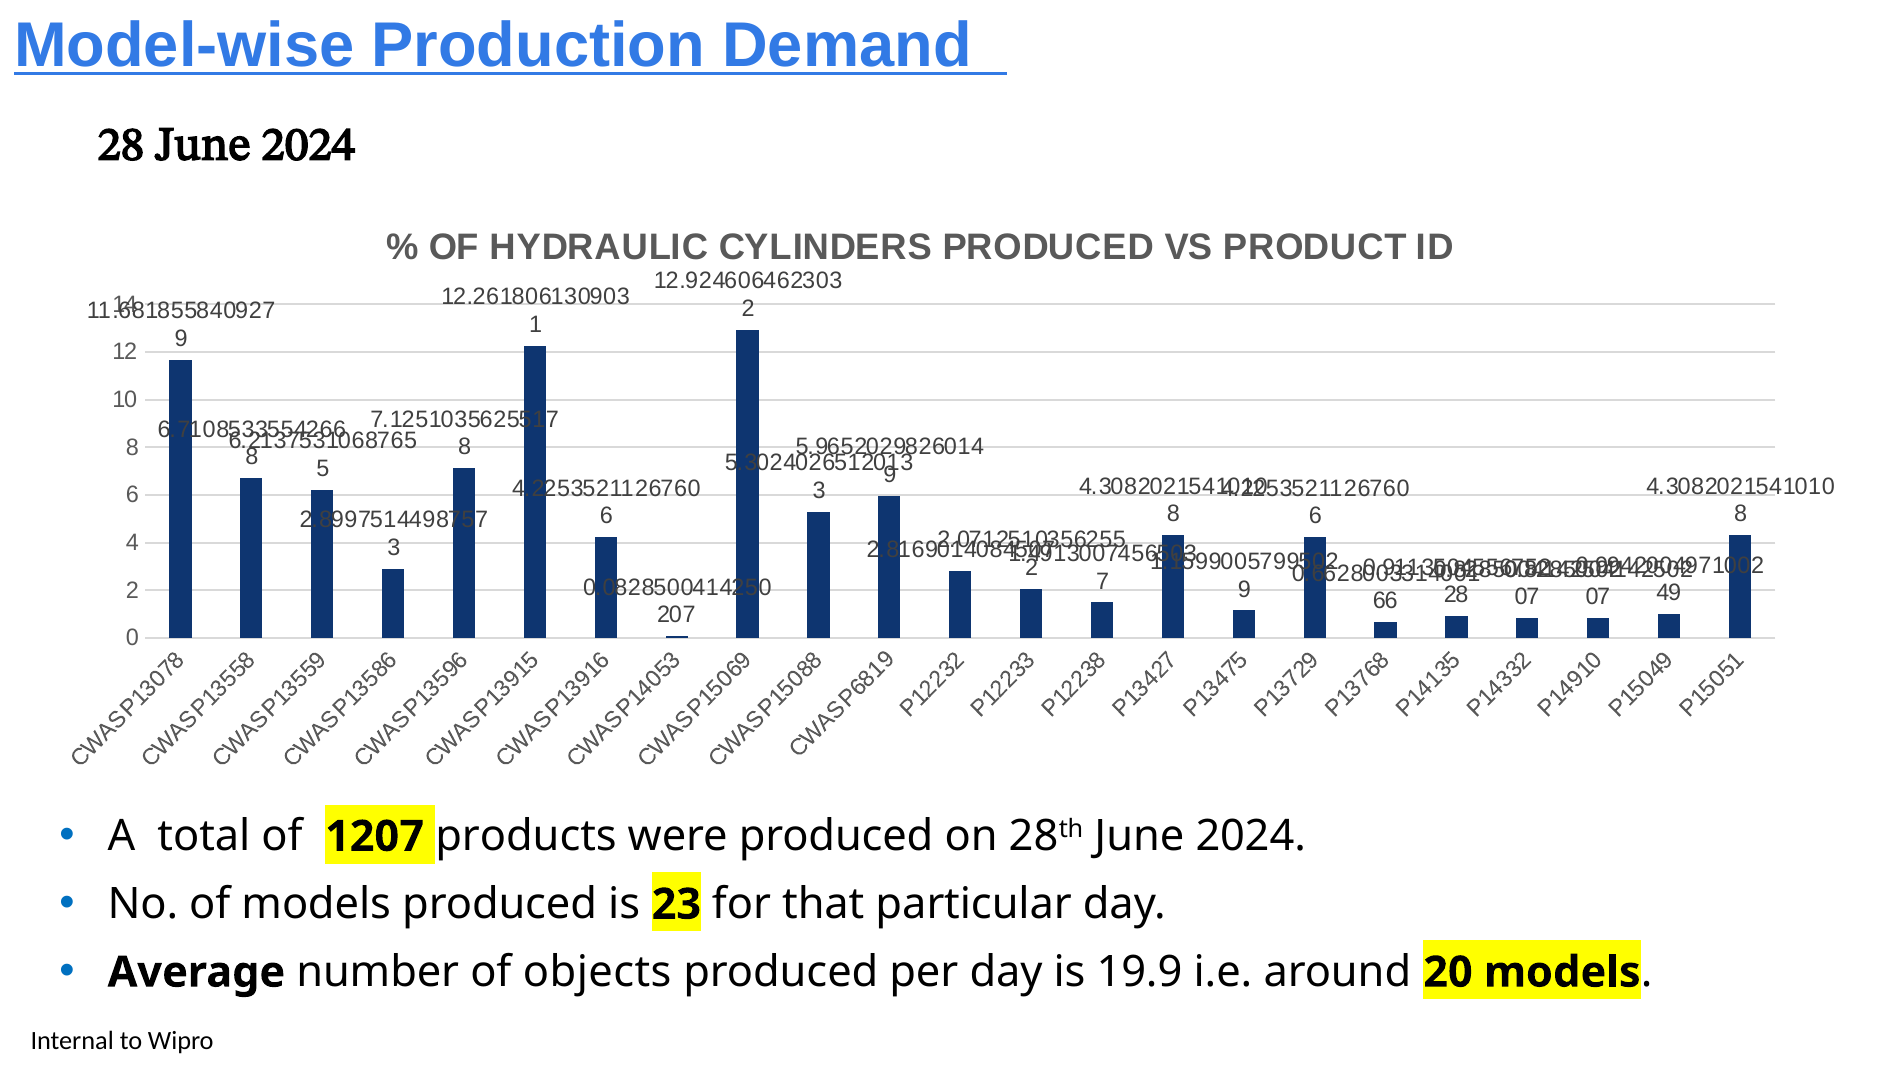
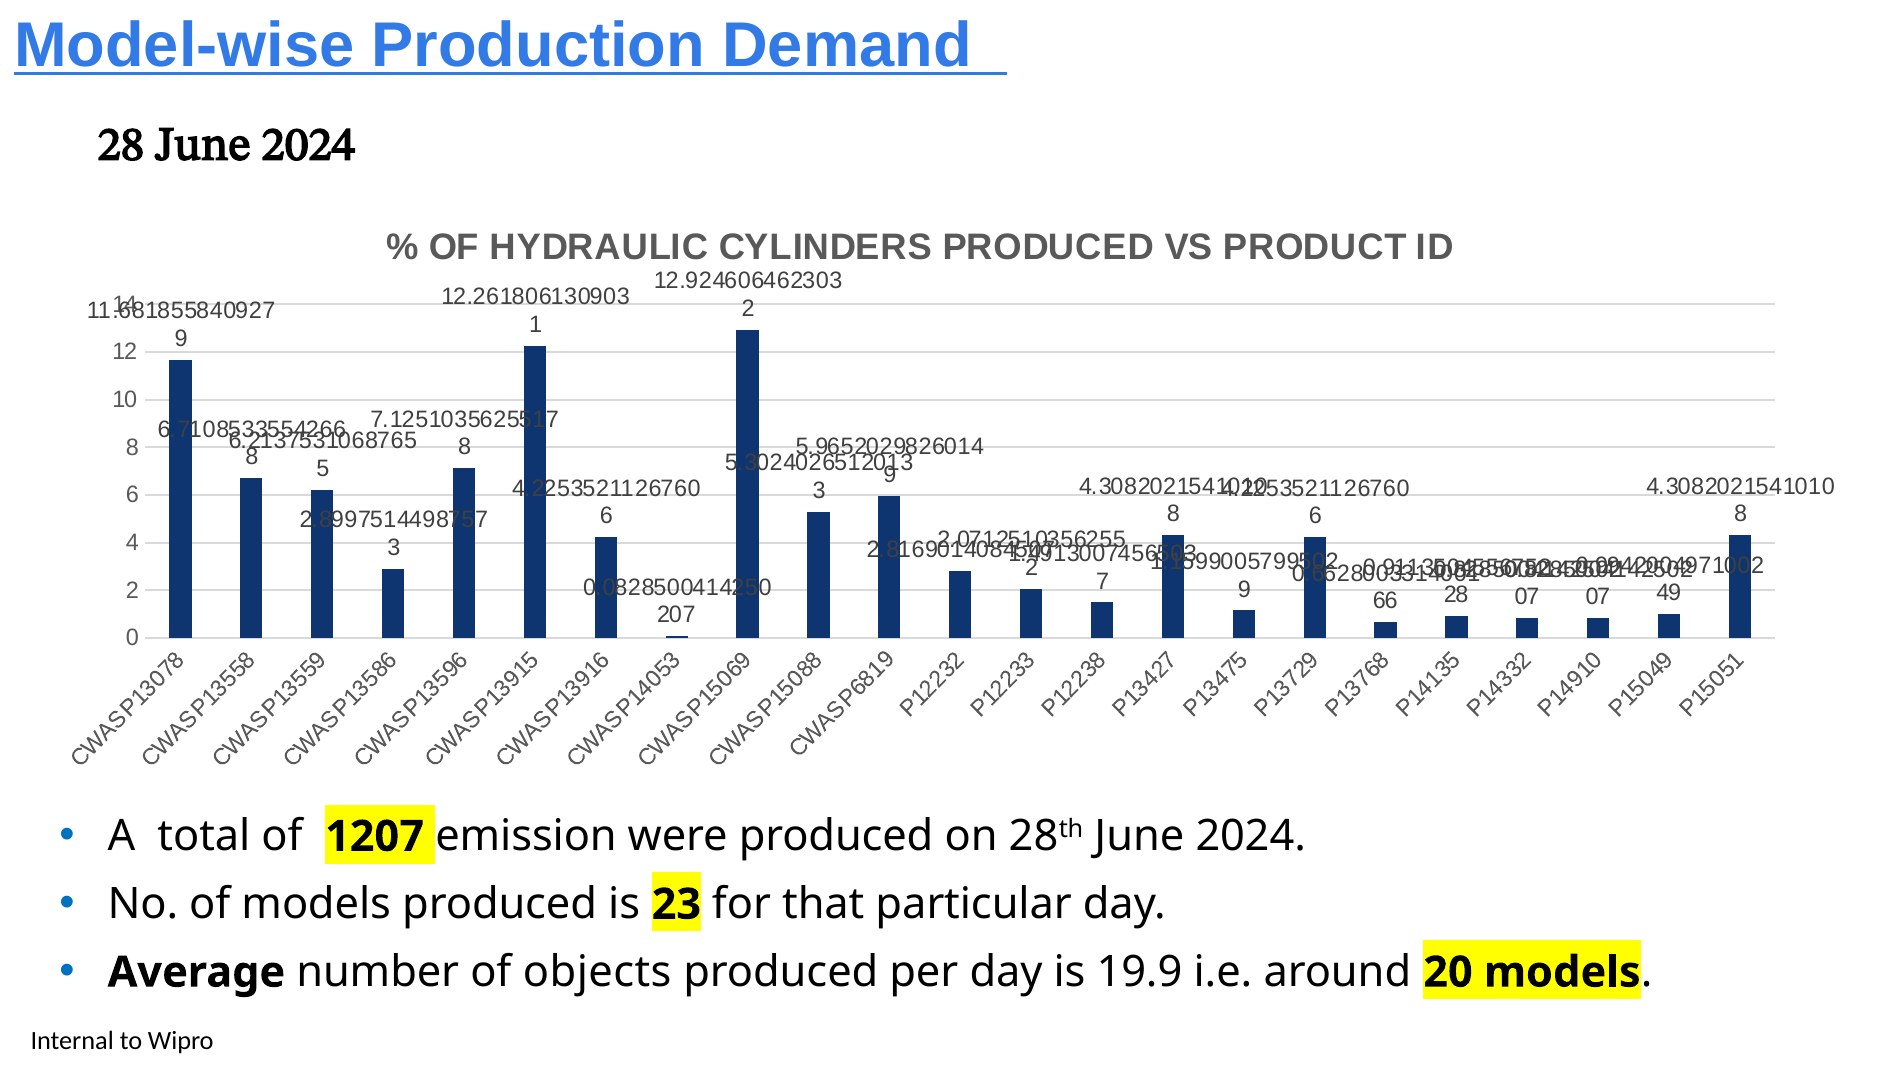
products: products -> emission
